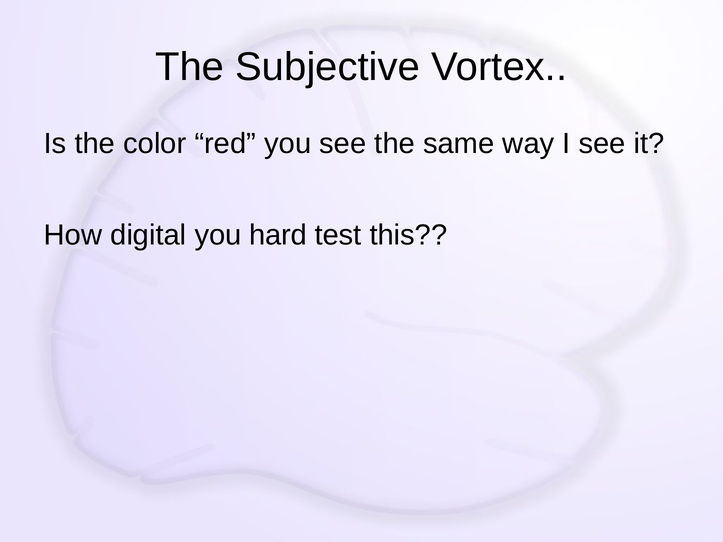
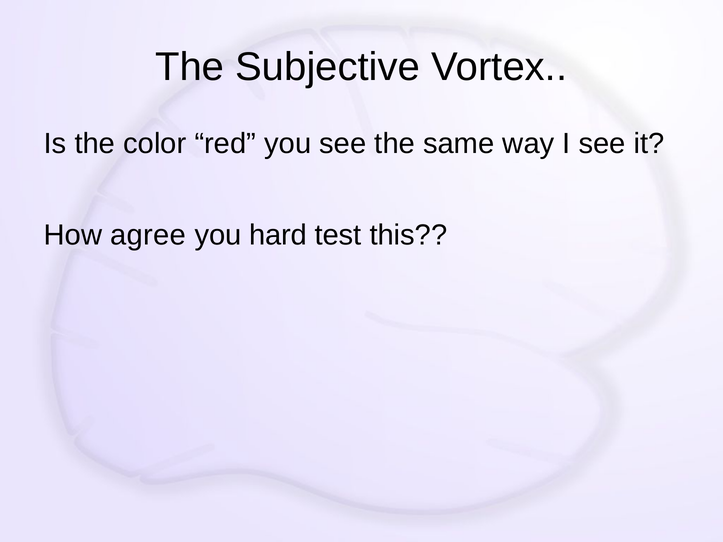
digital: digital -> agree
